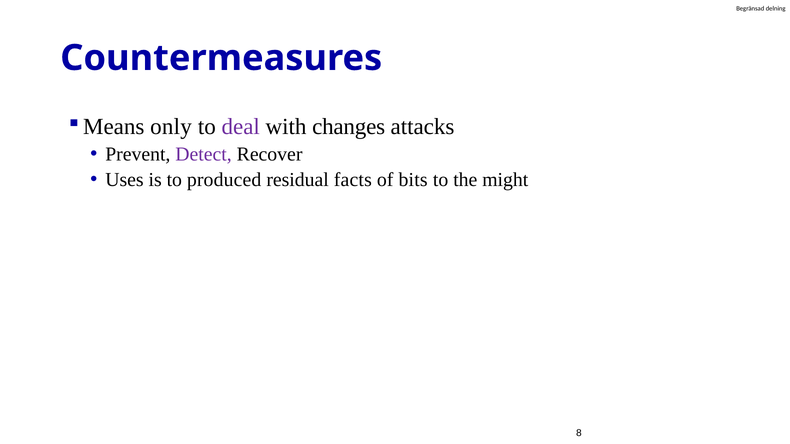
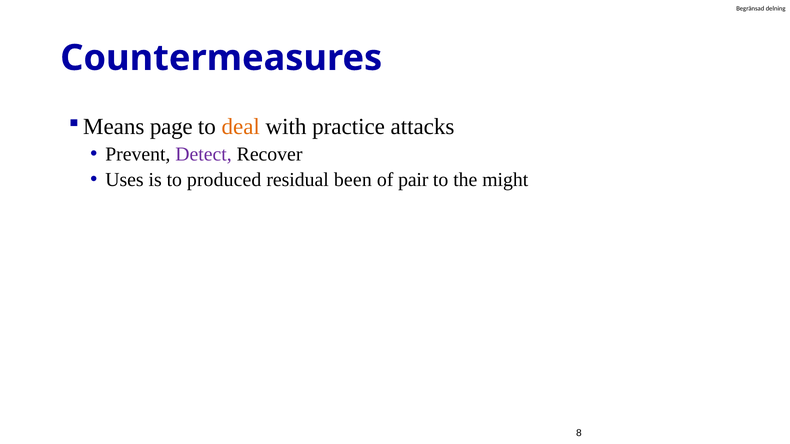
only: only -> page
deal colour: purple -> orange
changes: changes -> practice
facts: facts -> been
bits: bits -> pair
